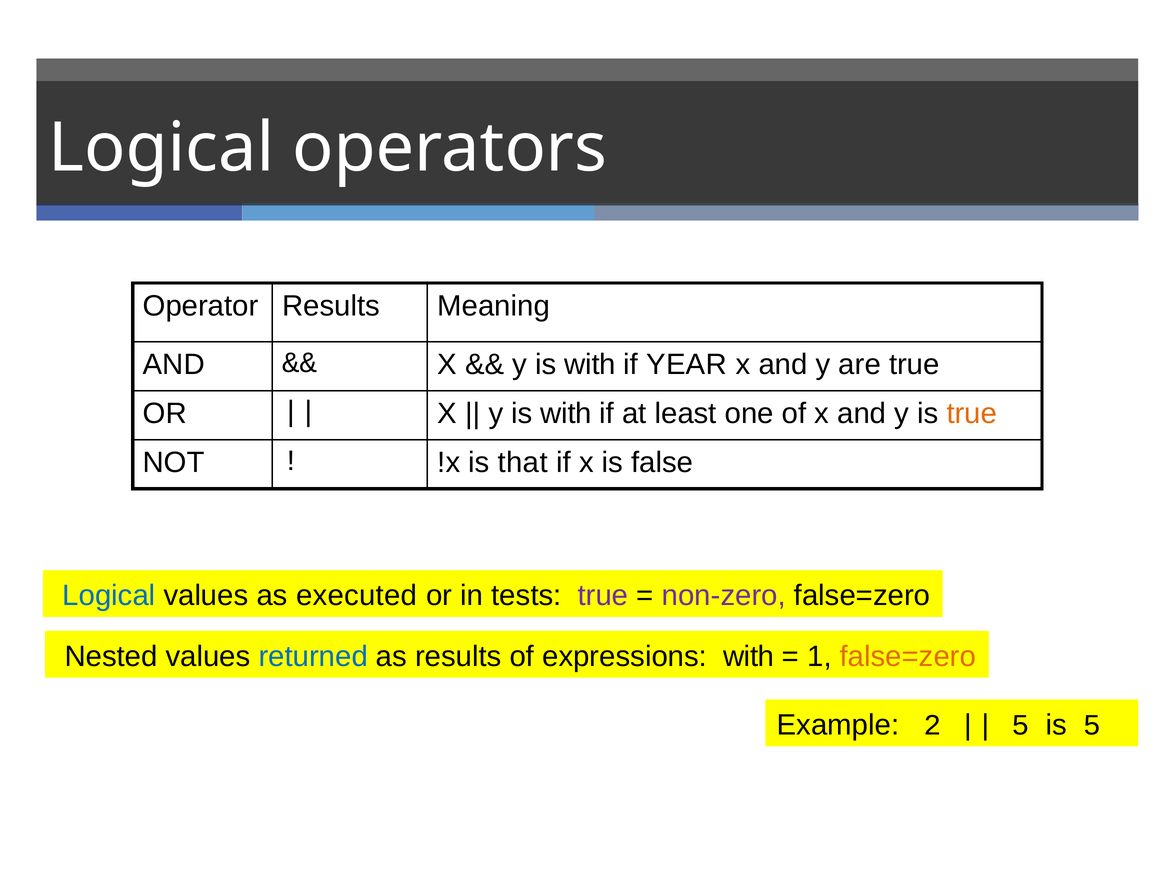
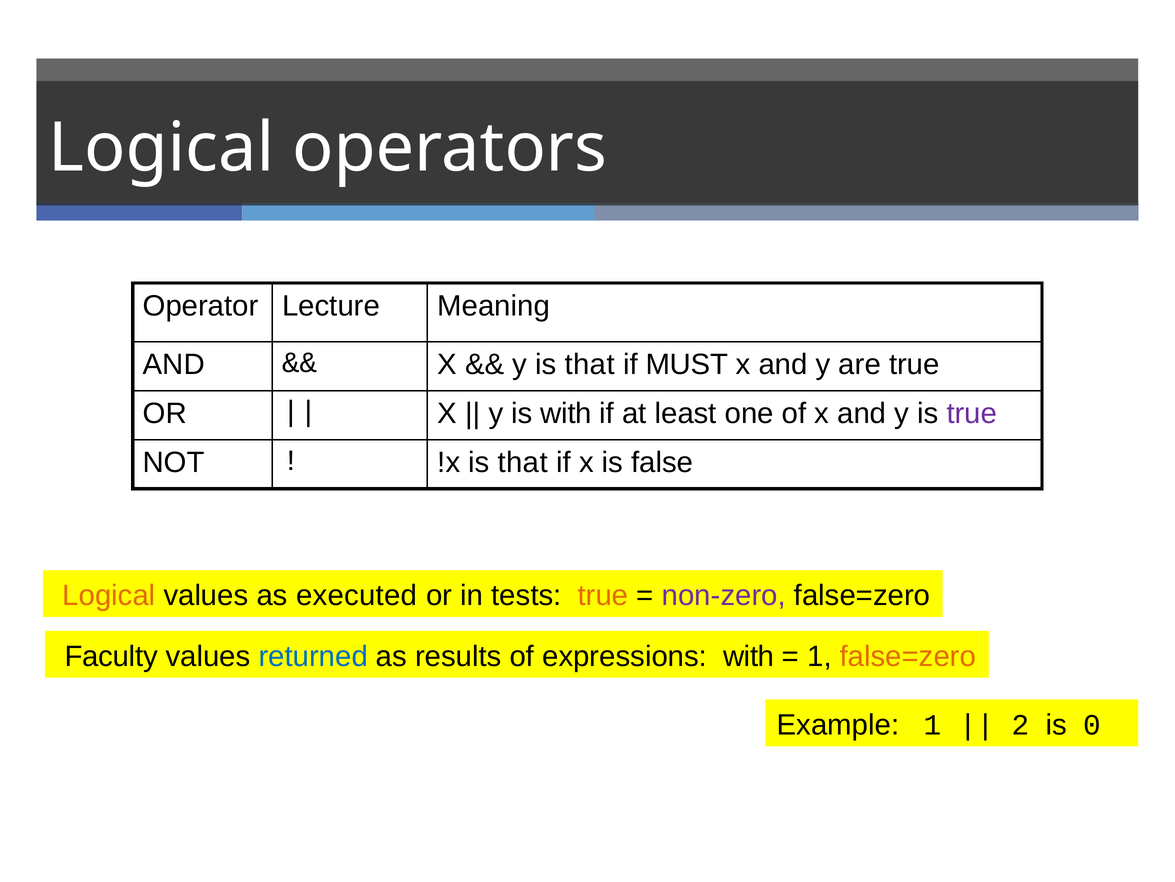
Operator Results: Results -> Lecture
with at (590, 364): with -> that
YEAR: YEAR -> MUST
true at (972, 413) colour: orange -> purple
Logical at (109, 595) colour: blue -> orange
true at (603, 595) colour: purple -> orange
Nested: Nested -> Faculty
Example 2: 2 -> 1
5 at (1021, 724): 5 -> 2
is 5: 5 -> 0
